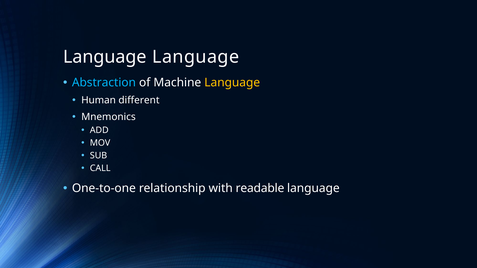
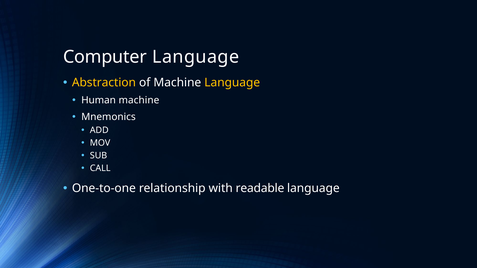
Language at (105, 57): Language -> Computer
Abstraction colour: light blue -> yellow
Human different: different -> machine
